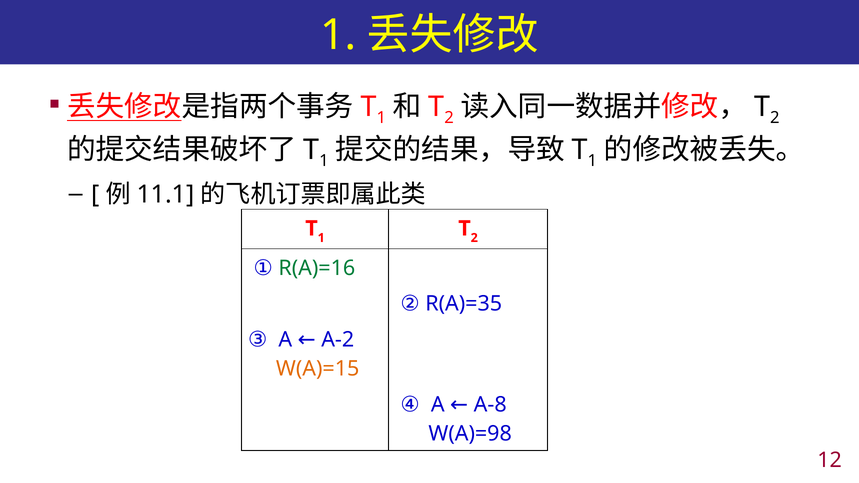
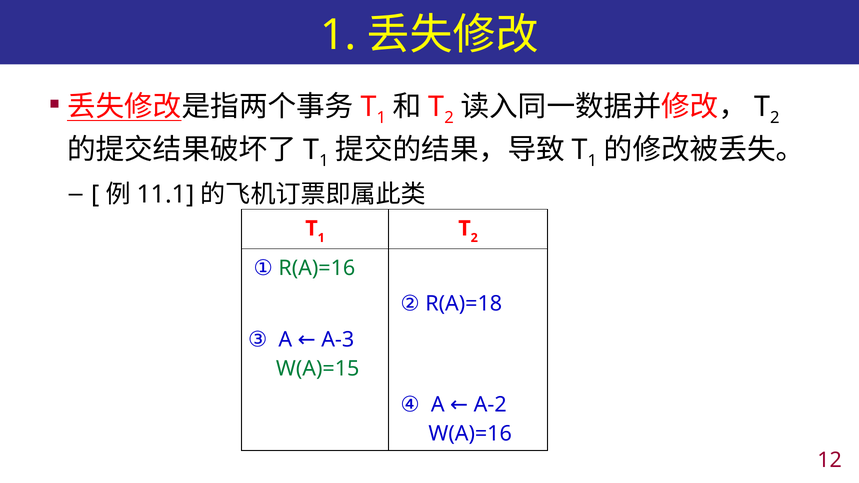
R(A)=35: R(A)=35 -> R(A)=18
A-2: A-2 -> A-3
W(A)=15 colour: orange -> green
A-8: A-8 -> A-2
W(A)=98: W(A)=98 -> W(A)=16
